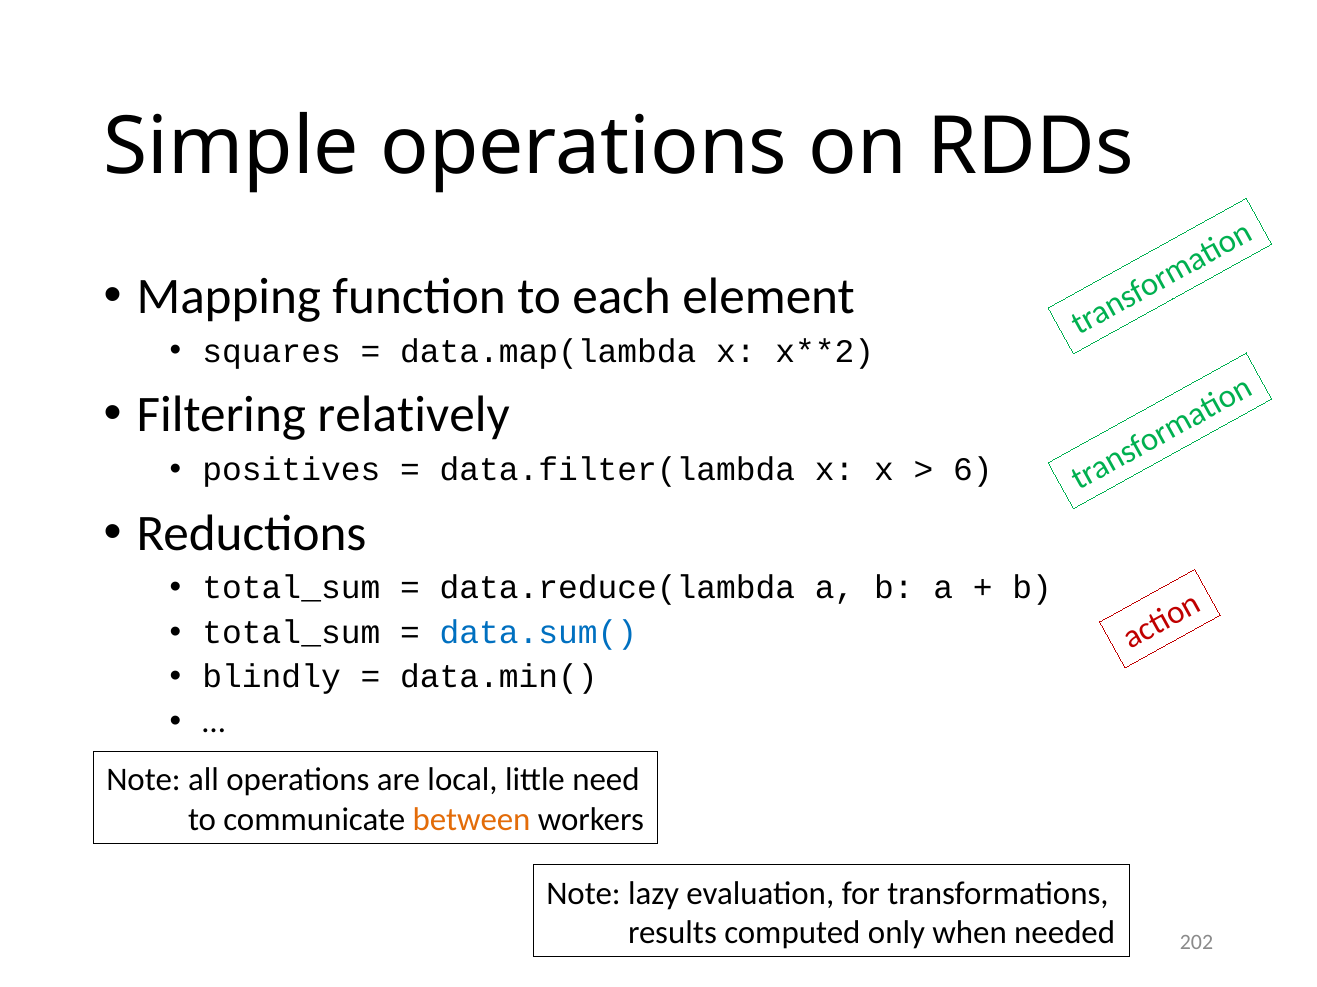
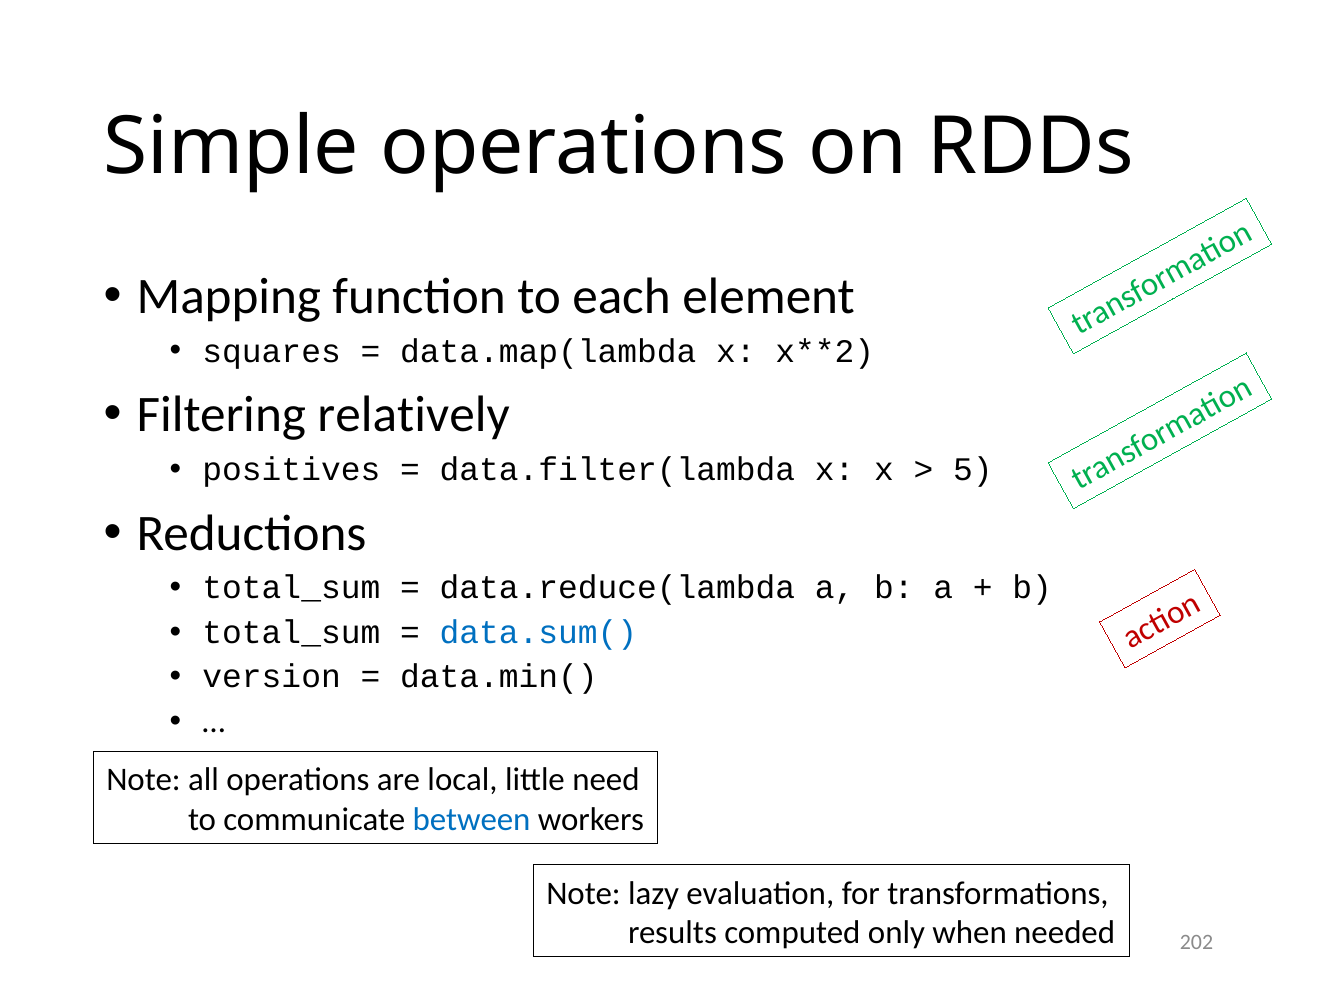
6: 6 -> 5
blindly: blindly -> version
between colour: orange -> blue
